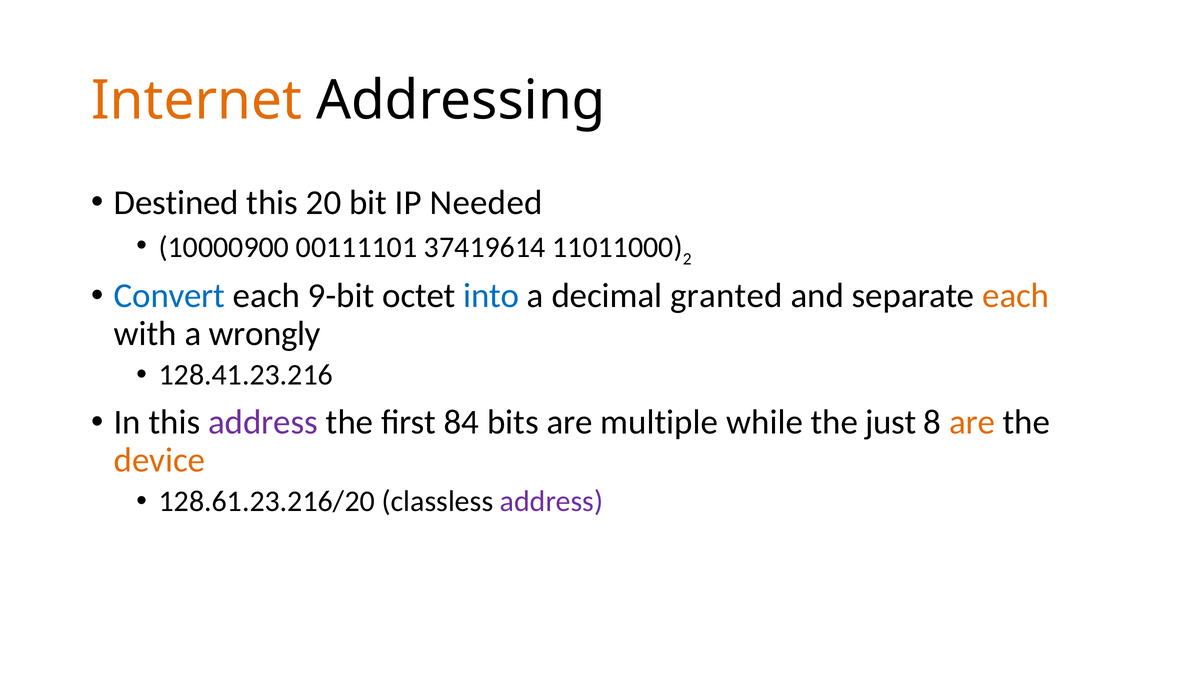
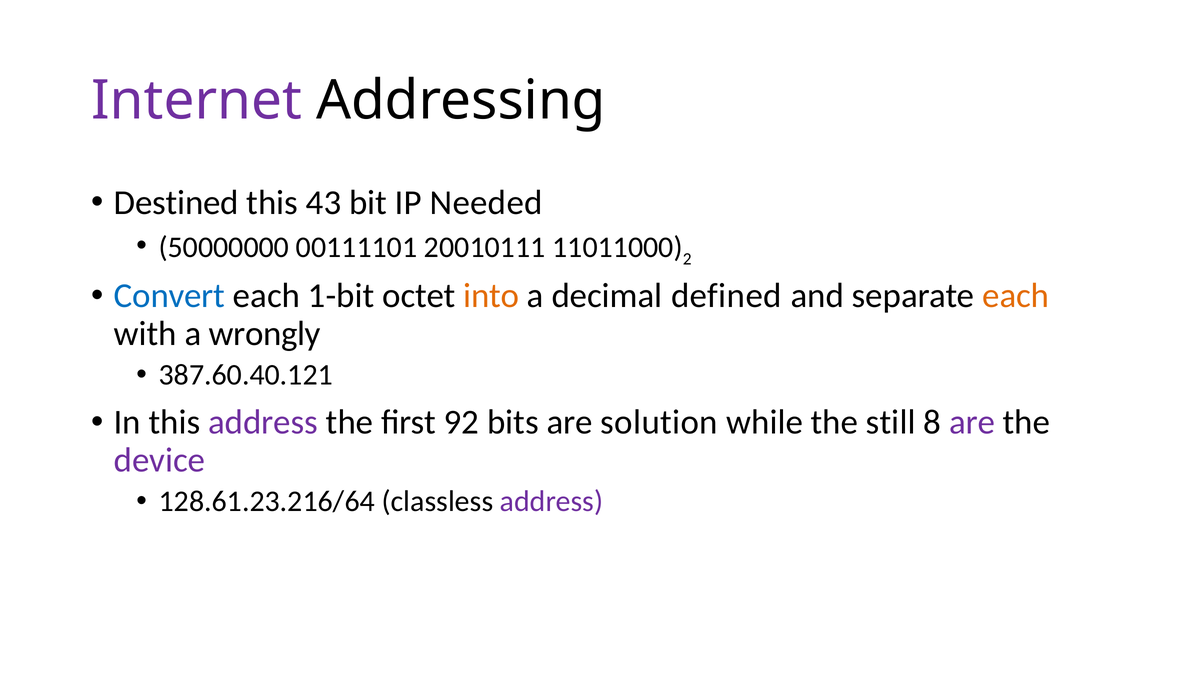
Internet colour: orange -> purple
20: 20 -> 43
10000900: 10000900 -> 50000000
37419614: 37419614 -> 20010111
9-bit: 9-bit -> 1-bit
into colour: blue -> orange
granted: granted -> defined
128.41.23.216: 128.41.23.216 -> 387.60.40.121
84: 84 -> 92
multiple: multiple -> solution
just: just -> still
are at (972, 422) colour: orange -> purple
device colour: orange -> purple
128.61.23.216/20: 128.61.23.216/20 -> 128.61.23.216/64
